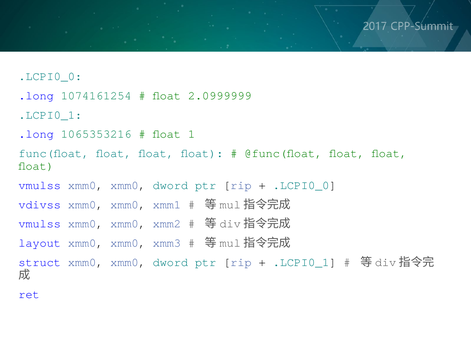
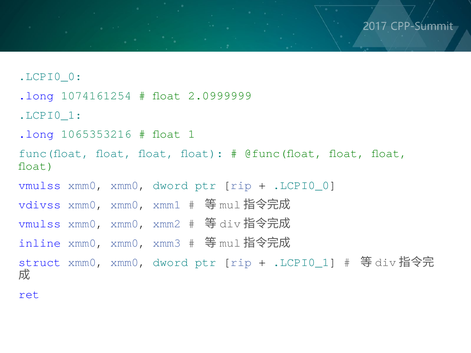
layout: layout -> inline
